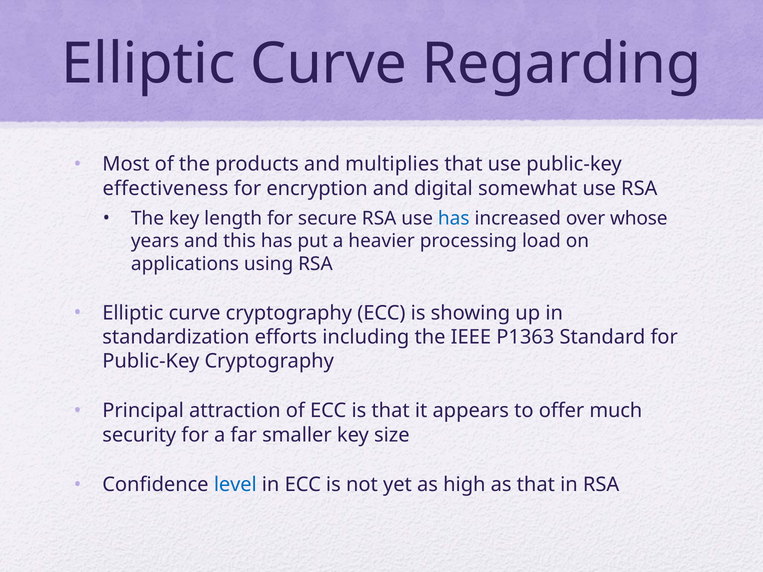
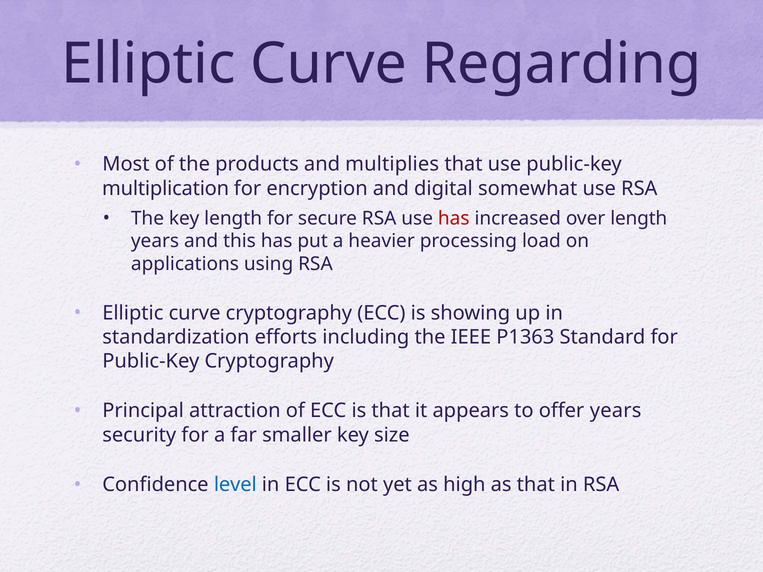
effectiveness: effectiveness -> multiplication
has at (454, 218) colour: blue -> red
over whose: whose -> length
offer much: much -> years
